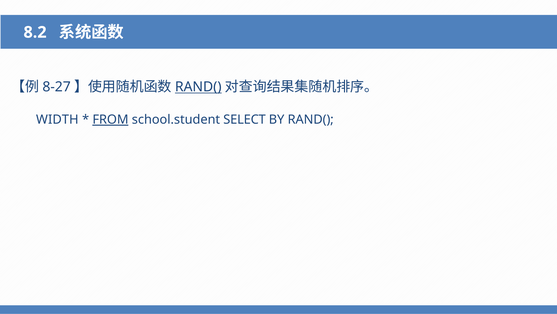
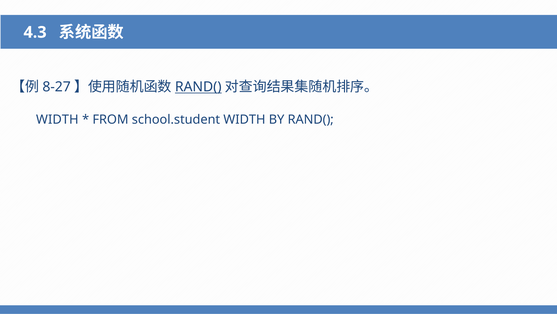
8.2: 8.2 -> 4.3
FROM underline: present -> none
school.student SELECT: SELECT -> WIDTH
